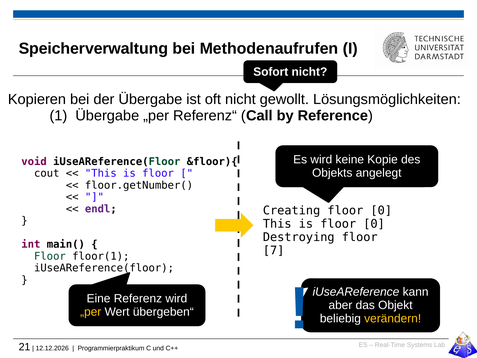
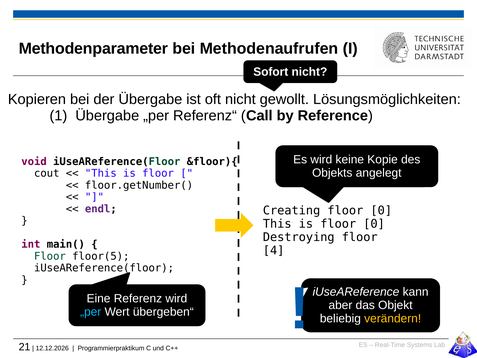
Speicherverwaltung: Speicherverwaltung -> Methodenparameter
7: 7 -> 4
floor(1: floor(1 -> floor(5
„per at (91, 312) colour: yellow -> light blue
